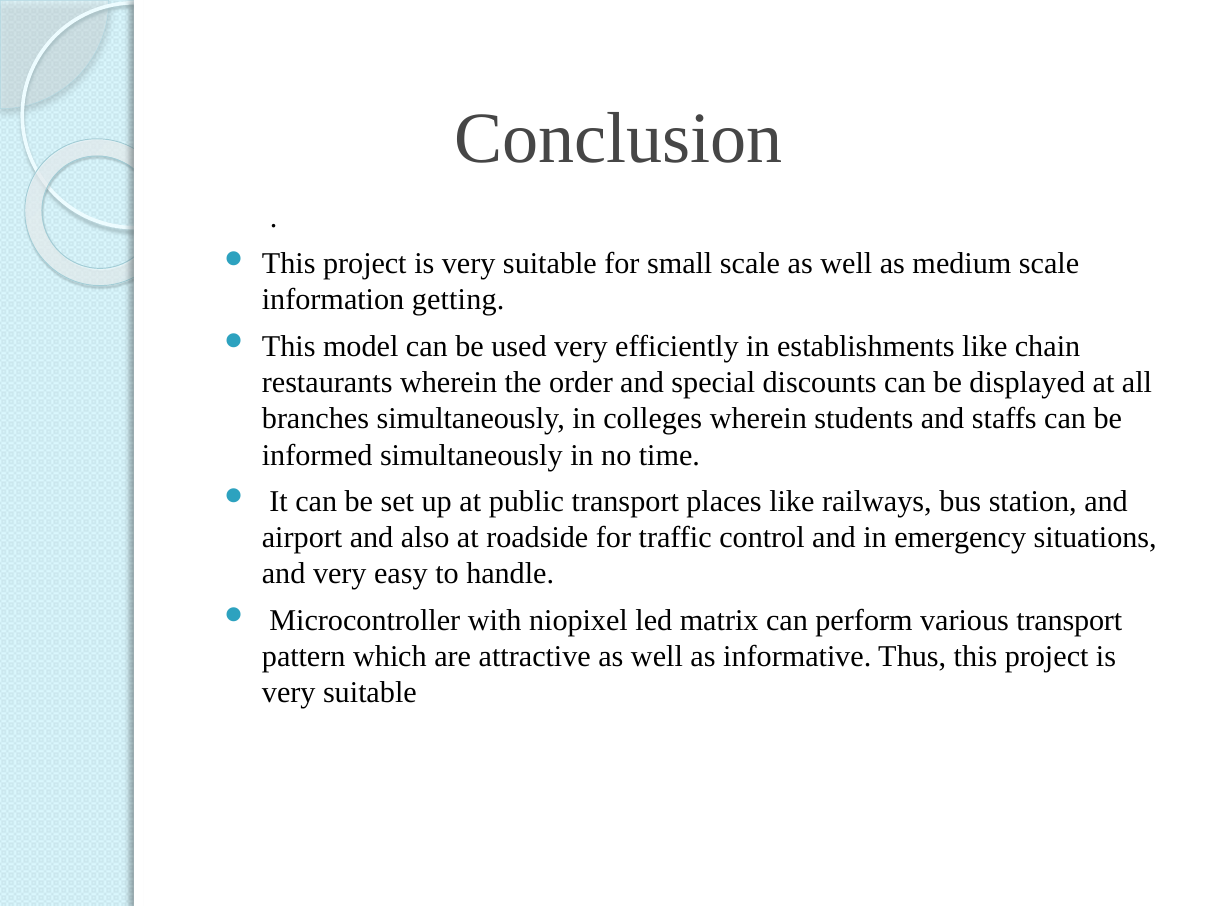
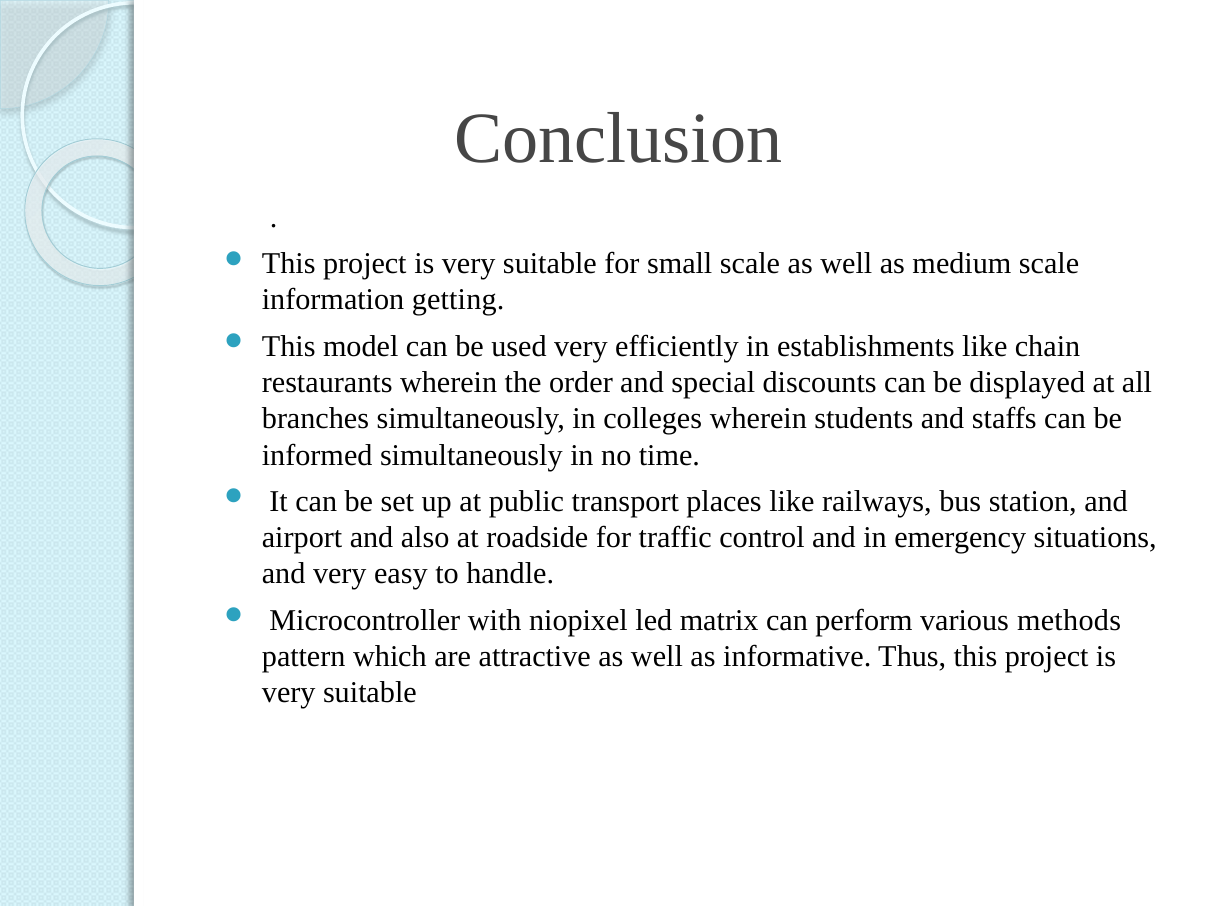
various transport: transport -> methods
